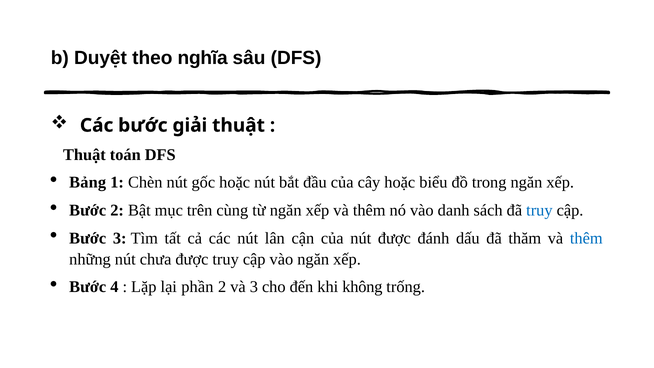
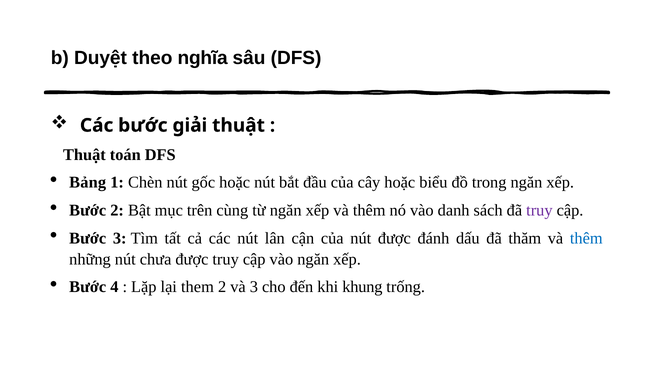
truy at (539, 210) colour: blue -> purple
phần: phần -> them
không: không -> khung
